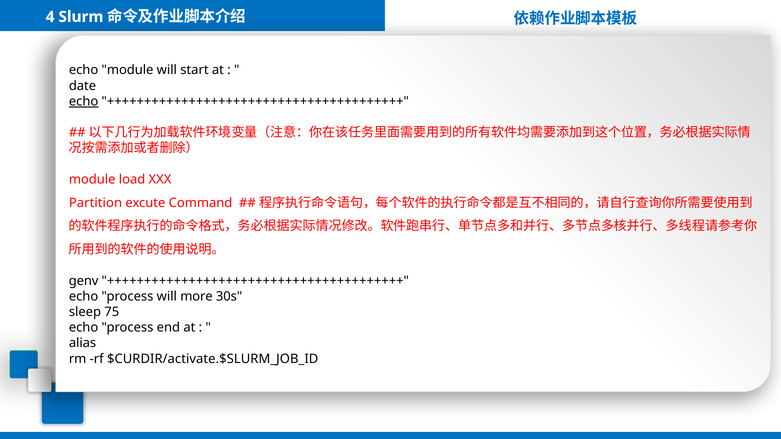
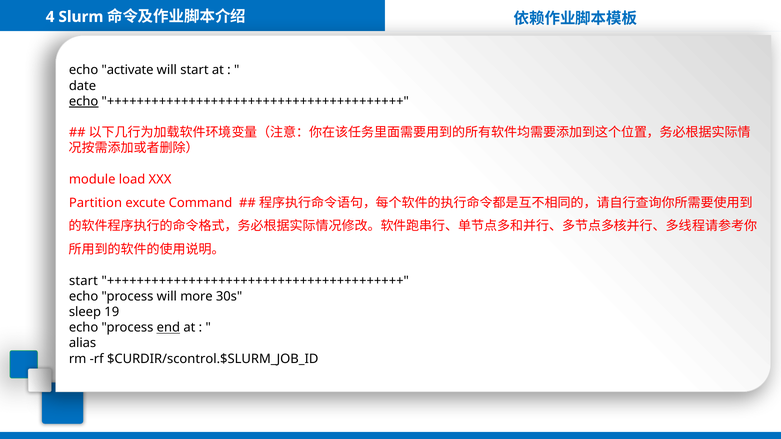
echo module: module -> activate
genv at (84, 281): genv -> start
75: 75 -> 19
end underline: none -> present
$CURDIR/activate.$SLURM_JOB_ID: $CURDIR/activate.$SLURM_JOB_ID -> $CURDIR/scontrol.$SLURM_JOB_ID
